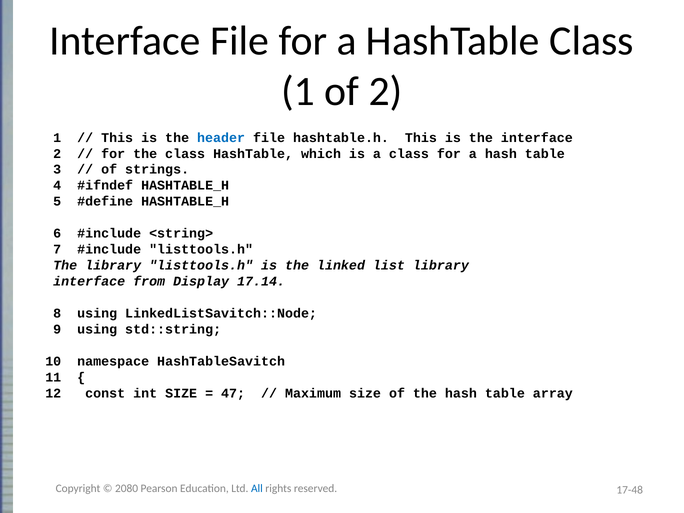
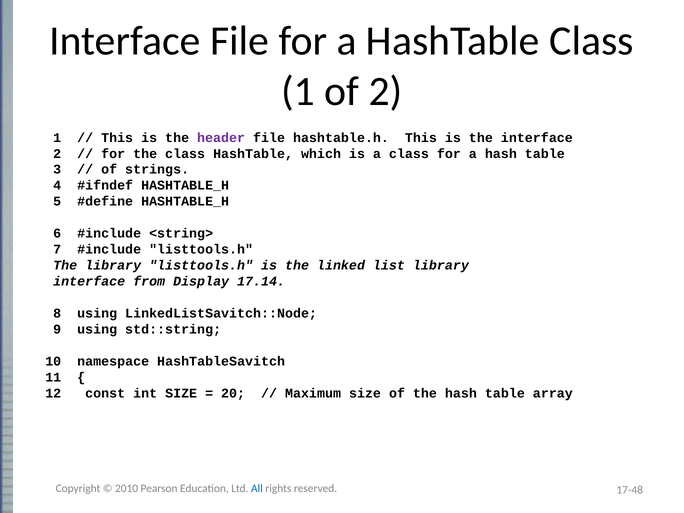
header colour: blue -> purple
47: 47 -> 20
2080: 2080 -> 2010
